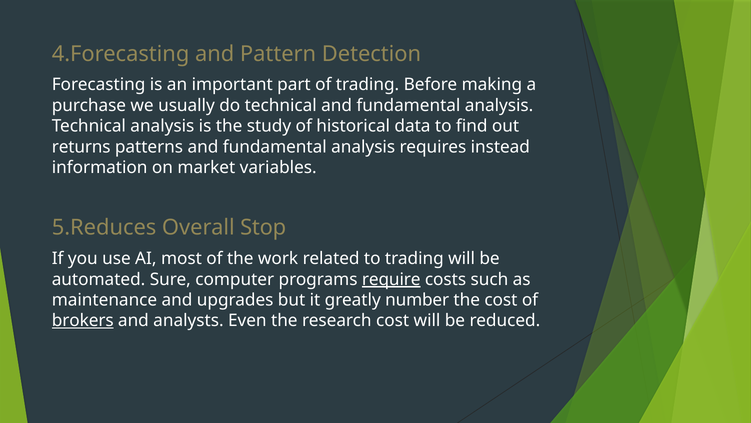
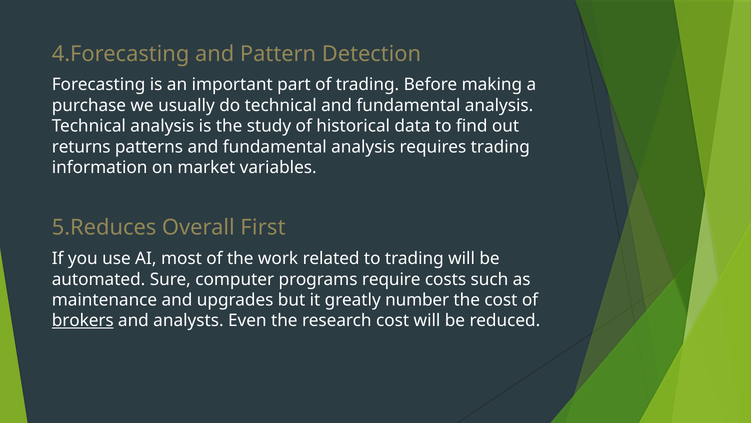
requires instead: instead -> trading
Stop: Stop -> First
require underline: present -> none
